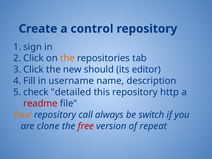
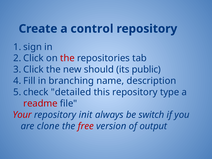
the at (67, 58) colour: orange -> red
editor: editor -> public
username: username -> branching
http: http -> type
Your colour: orange -> red
call: call -> init
repeat: repeat -> output
